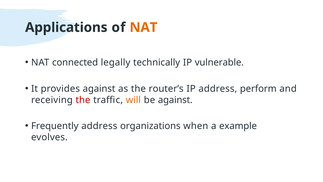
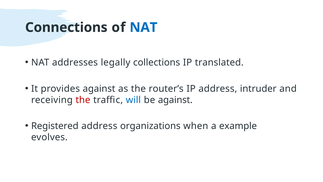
Applications: Applications -> Connections
NAT at (144, 27) colour: orange -> blue
connected: connected -> addresses
technically: technically -> collections
vulnerable: vulnerable -> translated
perform: perform -> intruder
will colour: orange -> blue
Frequently: Frequently -> Registered
